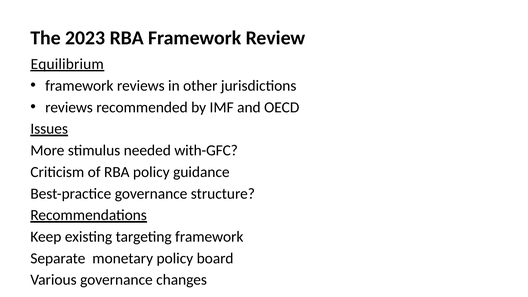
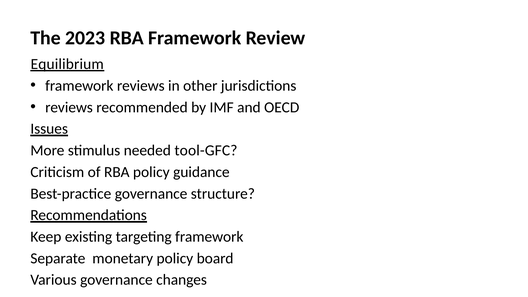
with-GFC: with-GFC -> tool-GFC
